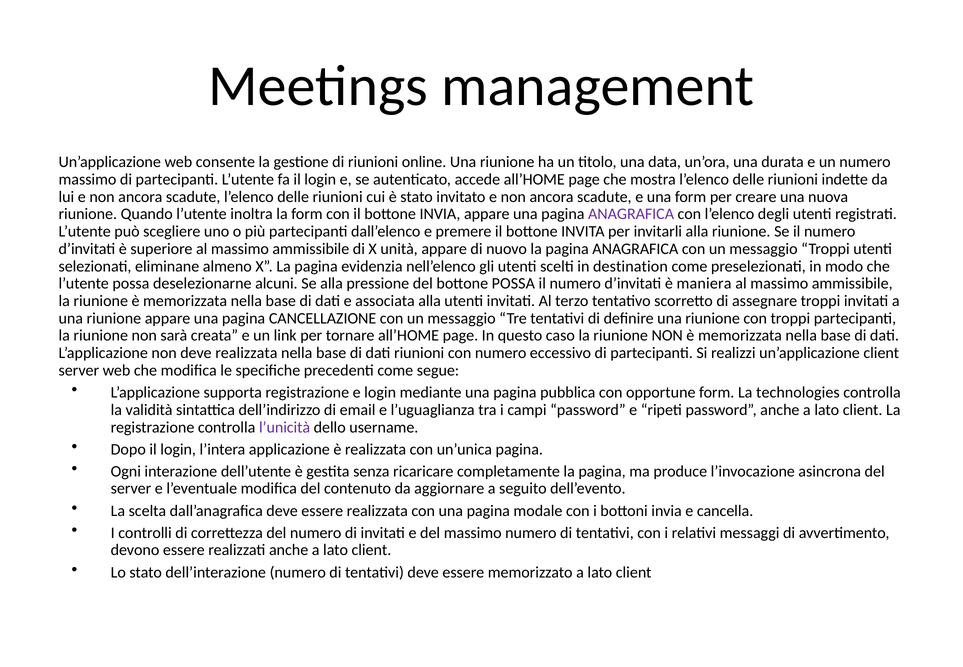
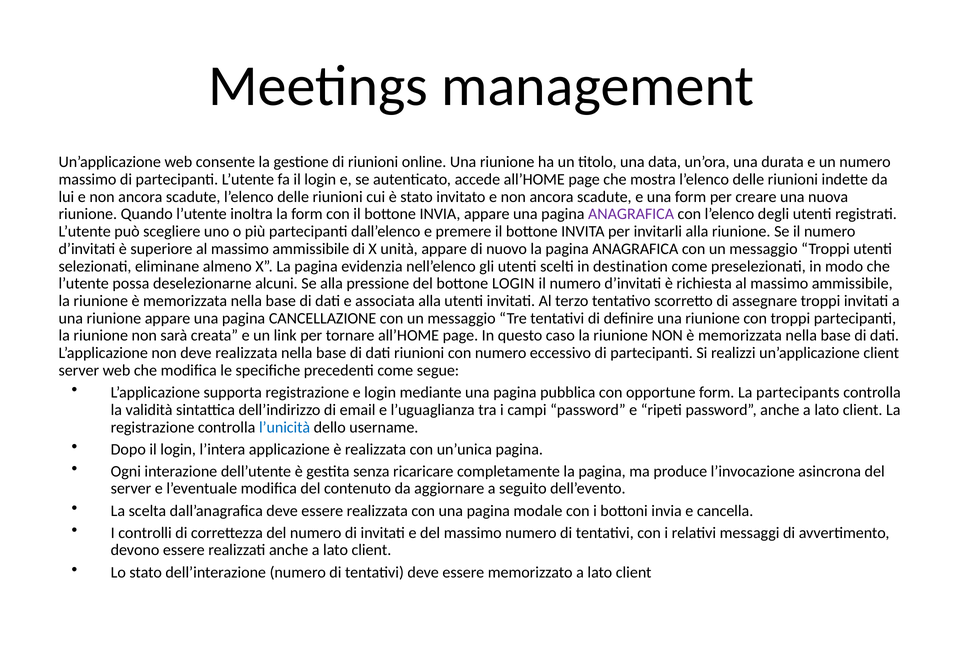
bottone POSSA: POSSA -> LOGIN
maniera: maniera -> richiesta
technologies: technologies -> partecipants
l’unicità colour: purple -> blue
